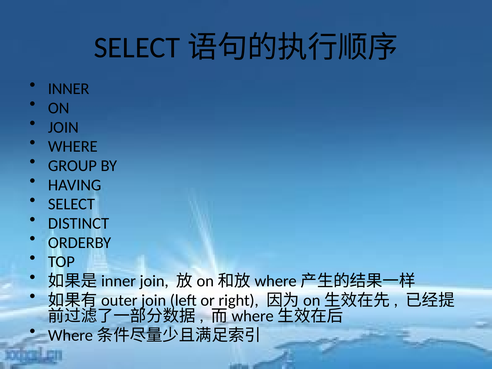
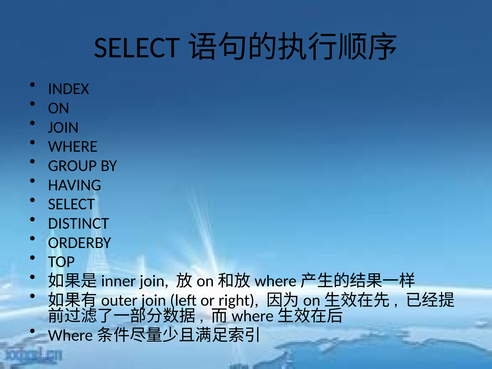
INNER: INNER -> INDEX
